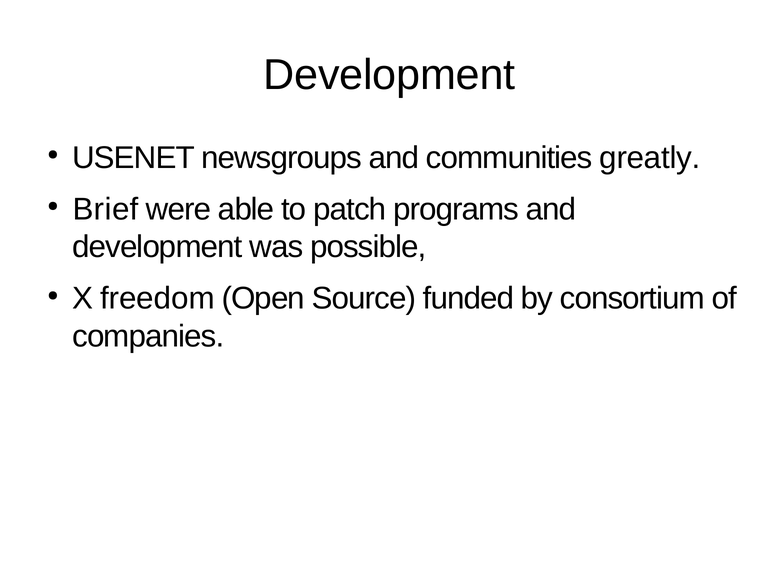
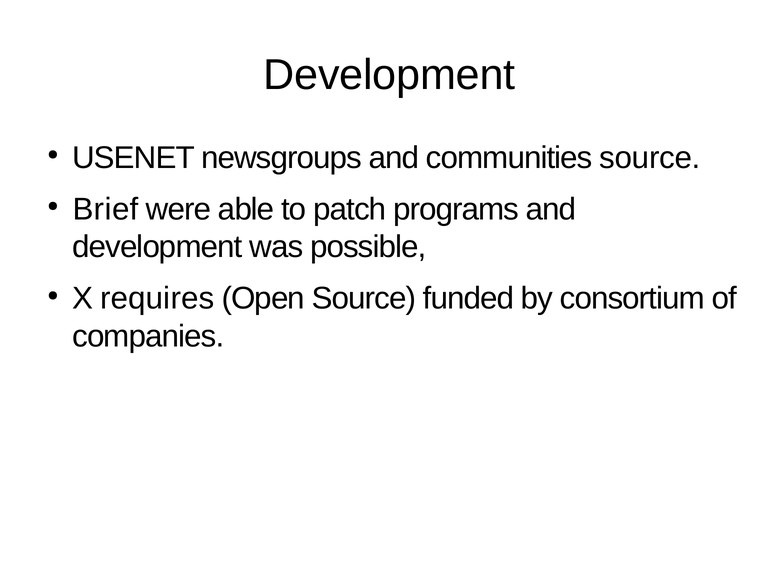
communities greatly: greatly -> source
freedom: freedom -> requires
